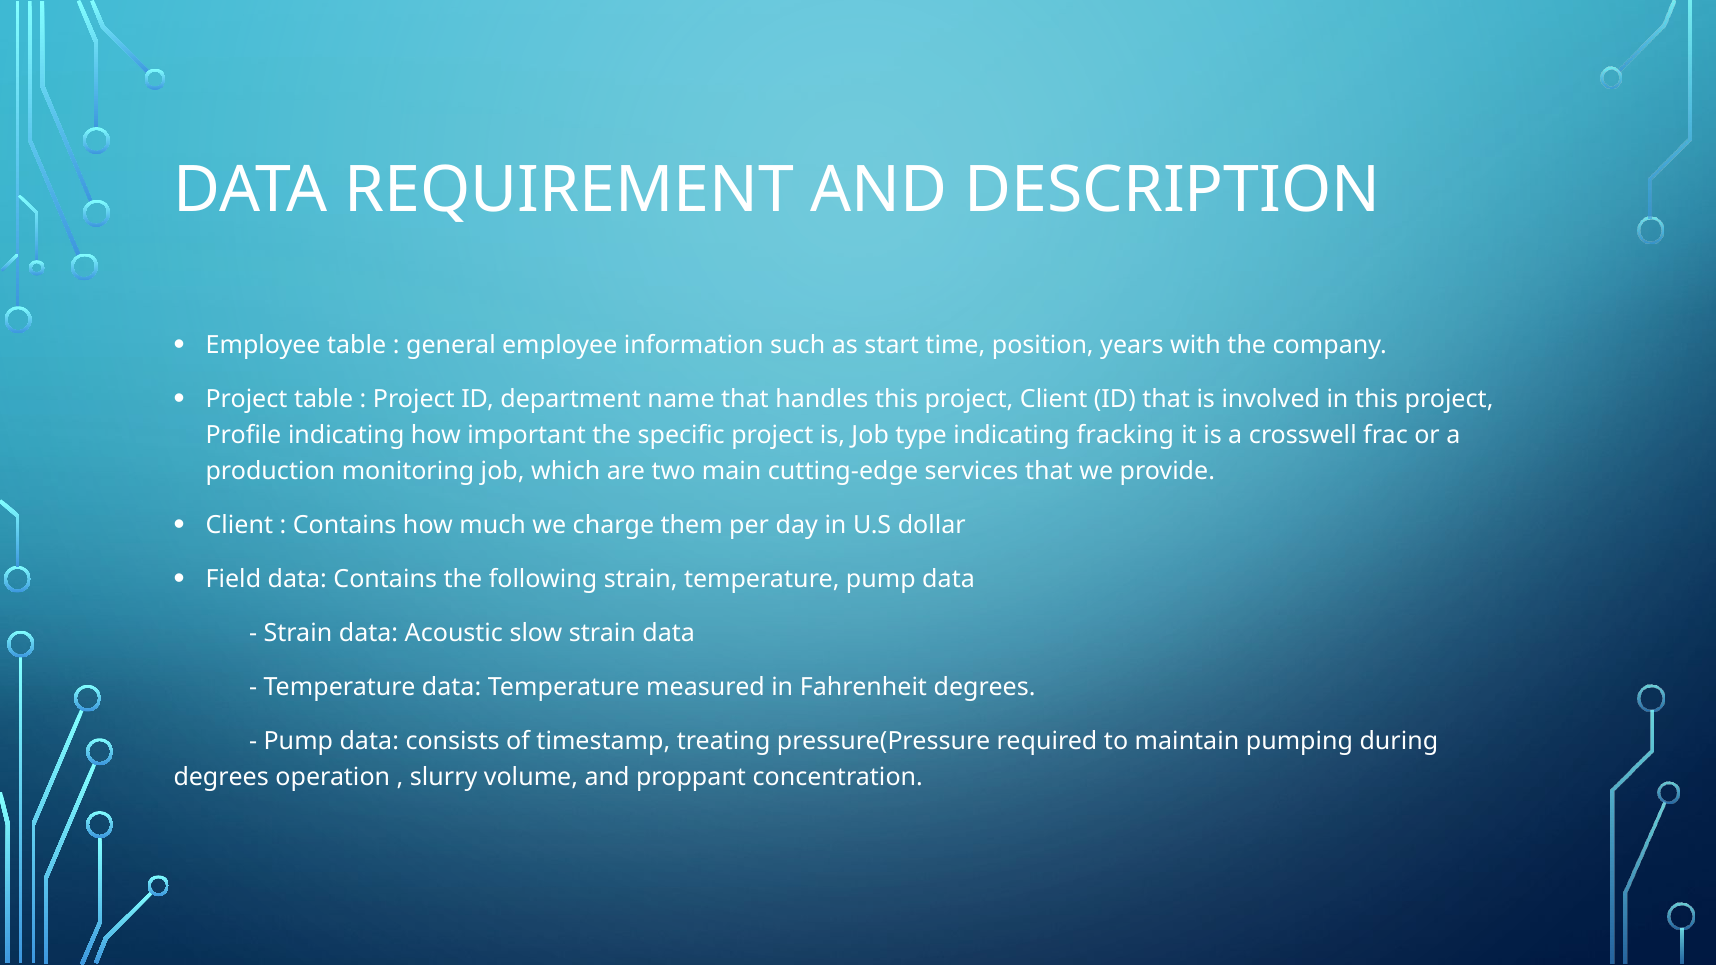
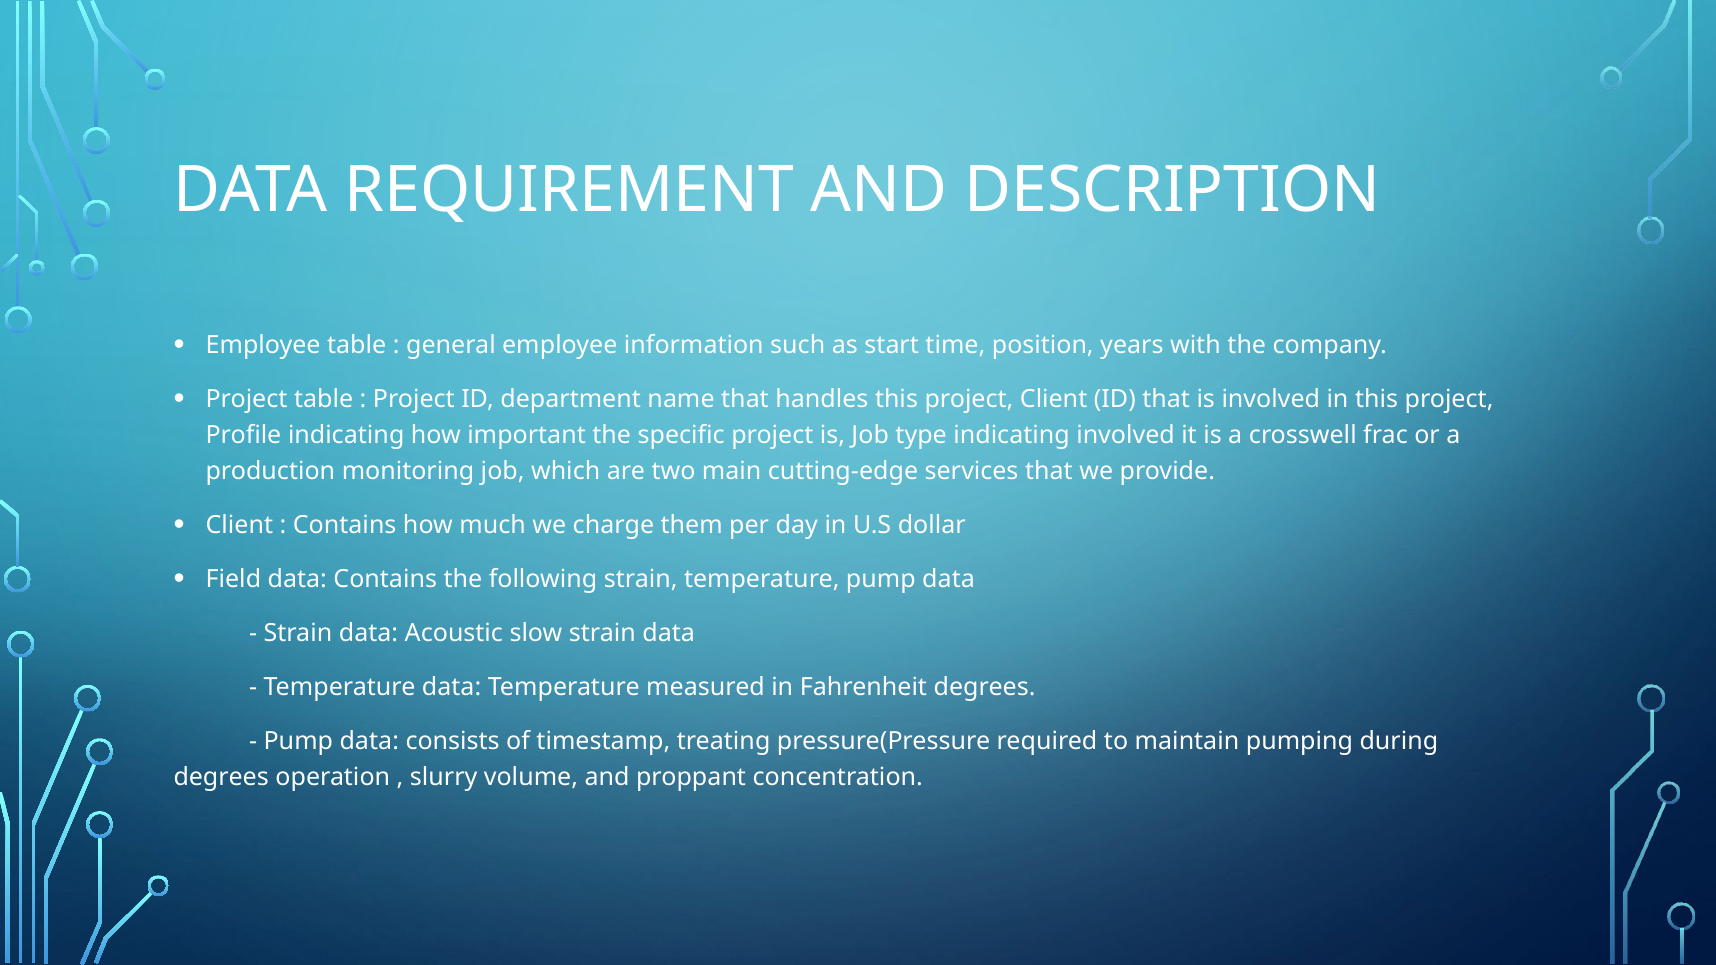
indicating fracking: fracking -> involved
